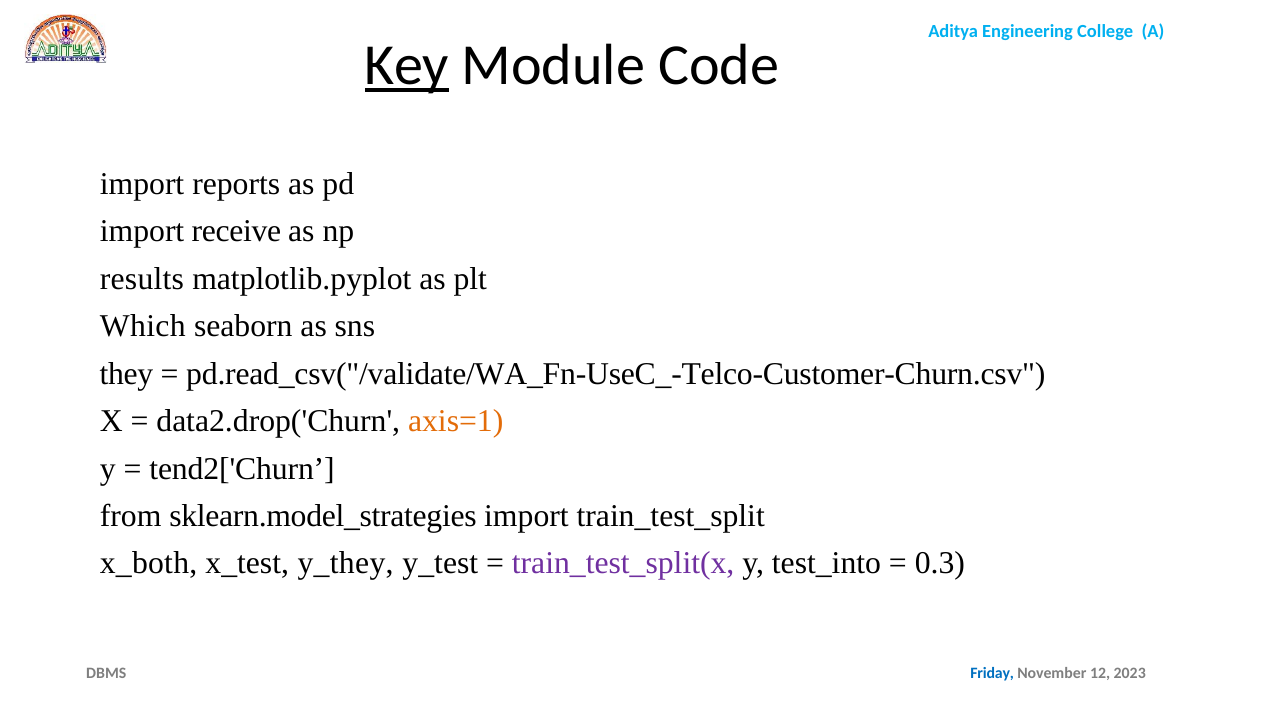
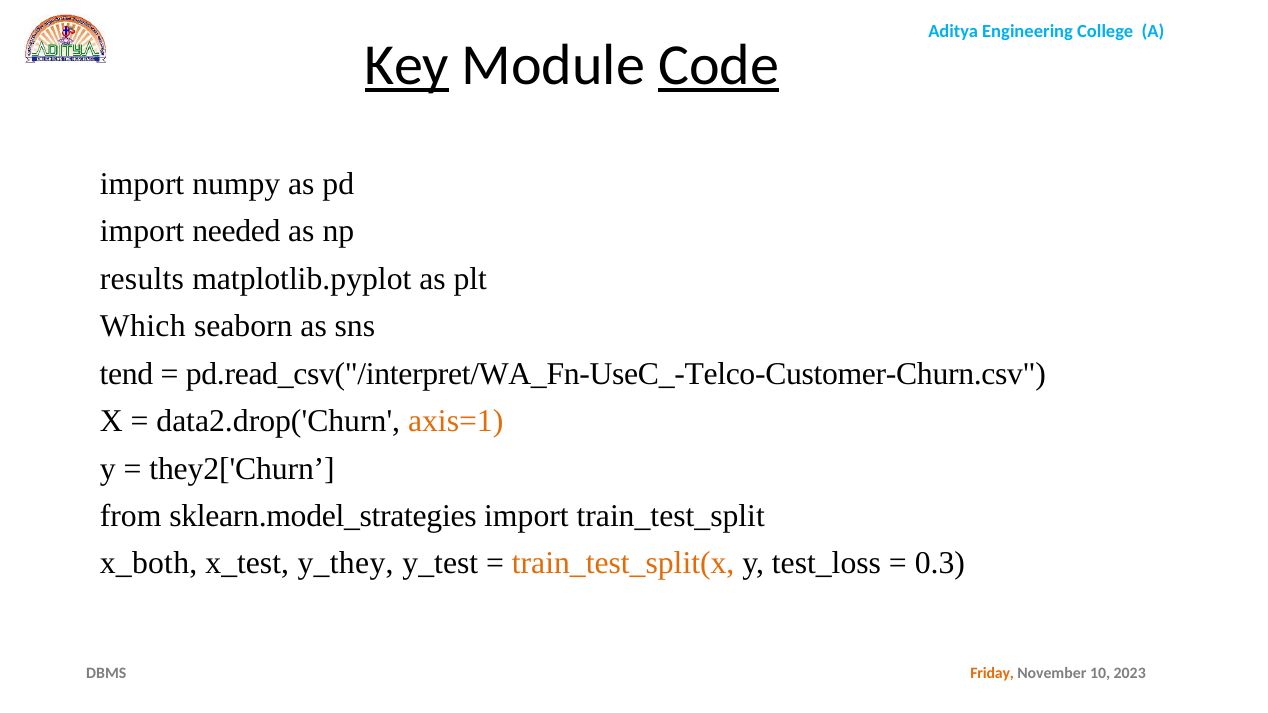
Code underline: none -> present
reports: reports -> numpy
receive: receive -> needed
they: they -> tend
pd.read_csv("/validate/WA_Fn-UseC_-Telco-Customer-Churn.csv: pd.read_csv("/validate/WA_Fn-UseC_-Telco-Customer-Churn.csv -> pd.read_csv("/interpret/WA_Fn-UseC_-Telco-Customer-Churn.csv
tend2['Churn: tend2['Churn -> they2['Churn
train_test_split(x colour: purple -> orange
test_into: test_into -> test_loss
Friday colour: blue -> orange
12: 12 -> 10
